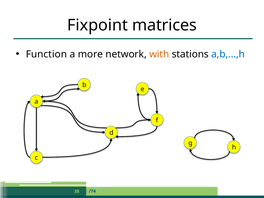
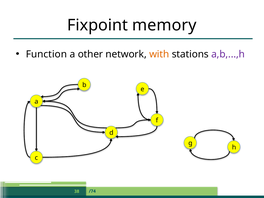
matrices: matrices -> memory
more: more -> other
a,b,...,h colour: blue -> purple
